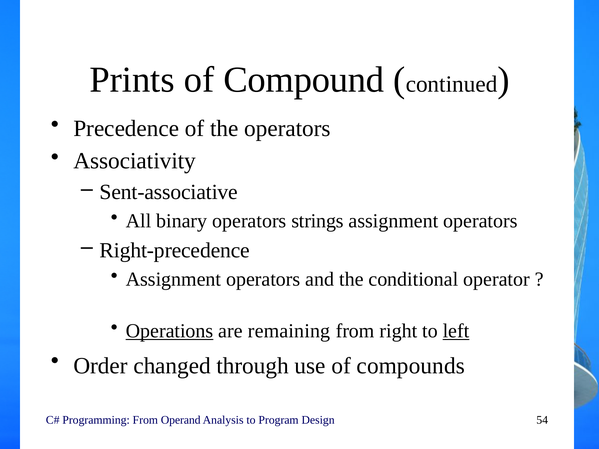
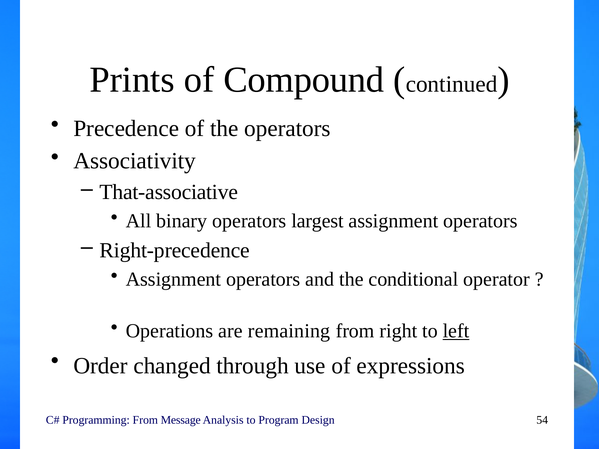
Sent-associative: Sent-associative -> That-associative
strings: strings -> largest
Operations underline: present -> none
compounds: compounds -> expressions
Operand: Operand -> Message
